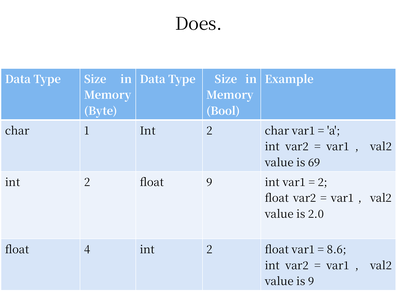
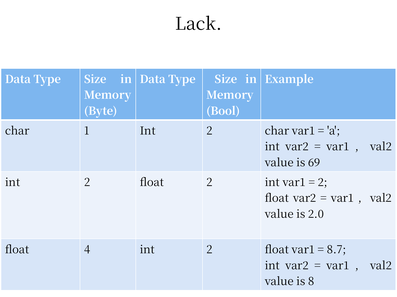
Does: Does -> Lack
float 9: 9 -> 2
8.6: 8.6 -> 8.7
is 9: 9 -> 8
